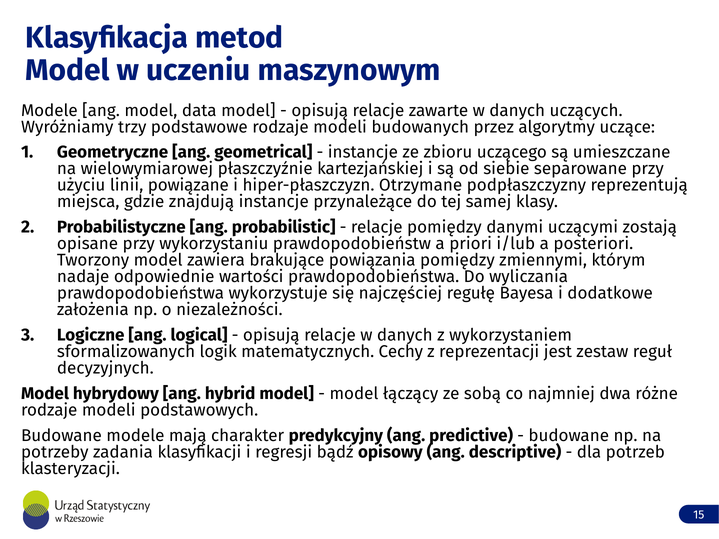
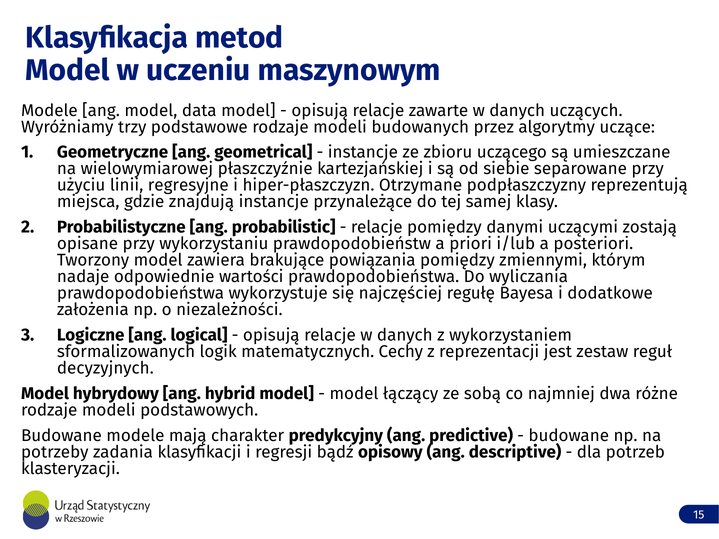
powiązane: powiązane -> regresyjne
